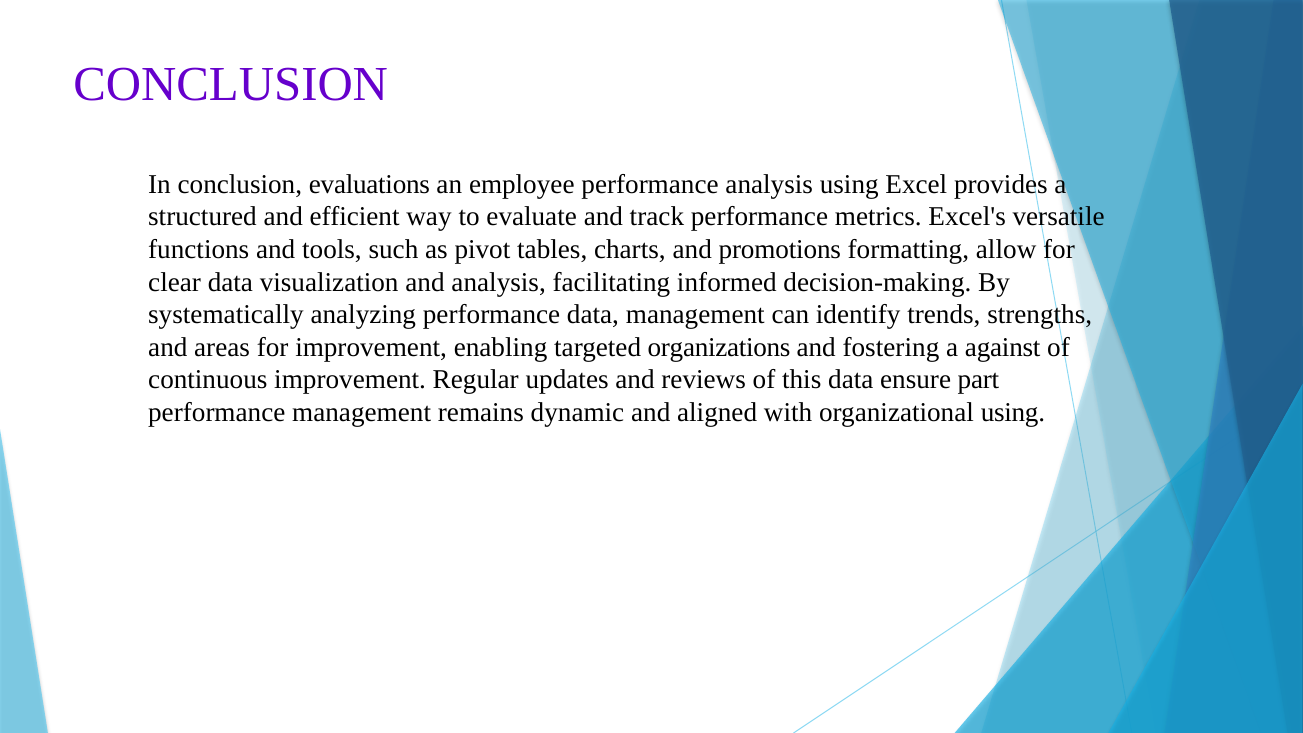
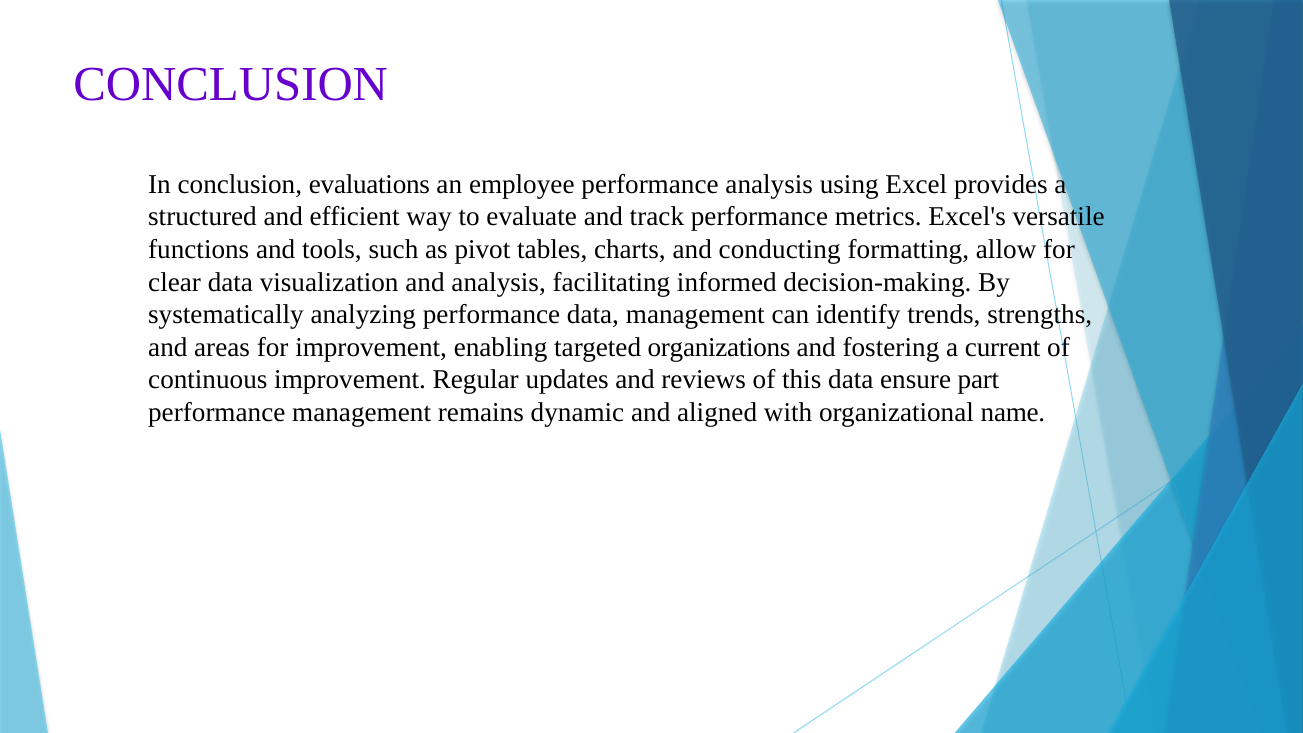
promotions: promotions -> conducting
against: against -> current
organizational using: using -> name
